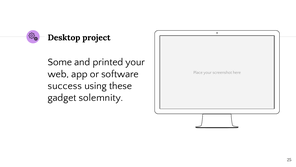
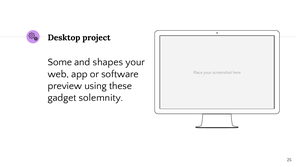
printed: printed -> shapes
success: success -> preview
